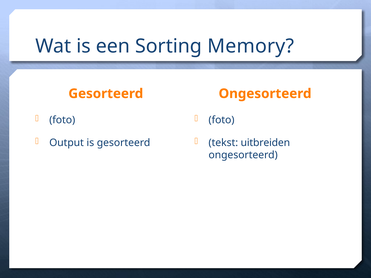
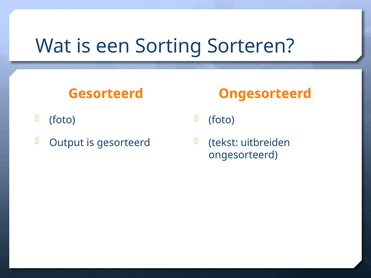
Memory: Memory -> Sorteren
